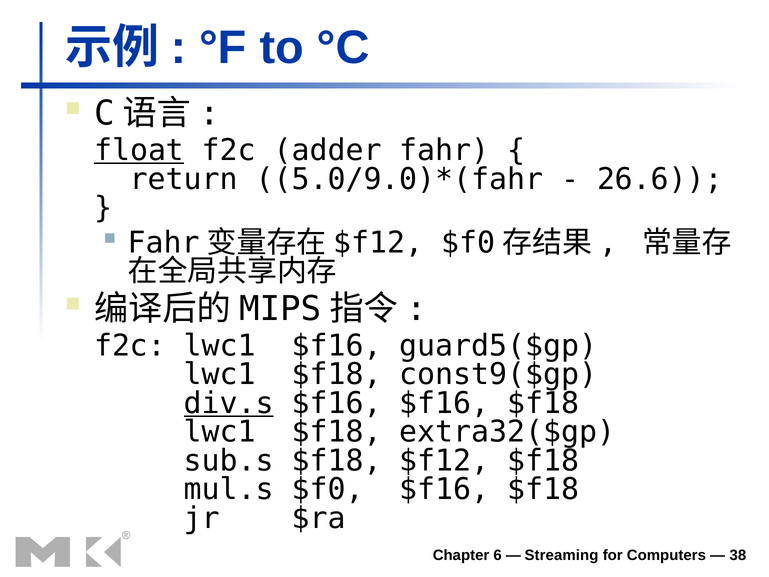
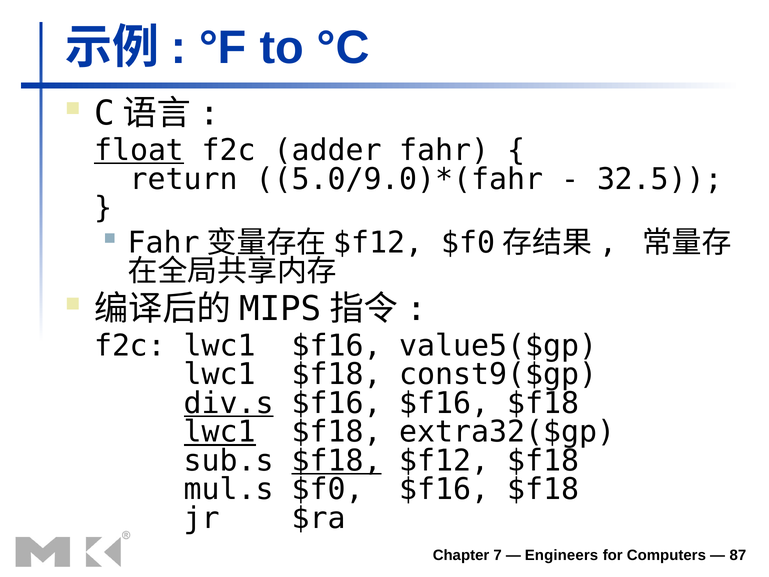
26.6: 26.6 -> 32.5
guard5($gp: guard5($gp -> value5($gp
lwc1 at (220, 432) underline: none -> present
$f18 at (337, 461) underline: none -> present
6: 6 -> 7
Streaming: Streaming -> Engineers
38: 38 -> 87
